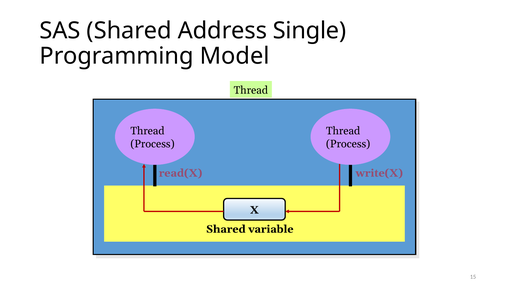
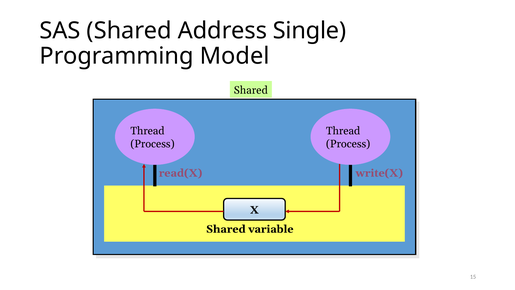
Thread at (251, 90): Thread -> Shared
